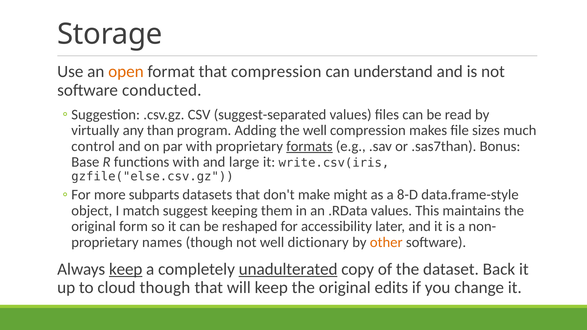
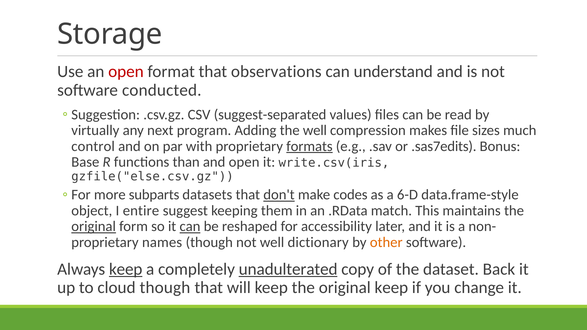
open at (126, 72) colour: orange -> red
that compression: compression -> observations
than: than -> next
.sas7than: .sas7than -> .sas7edits
functions with: with -> than
and large: large -> open
don't underline: none -> present
might: might -> codes
8-D: 8-D -> 6-D
match: match -> entire
.RData values: values -> match
original at (94, 227) underline: none -> present
can at (190, 227) underline: none -> present
original edits: edits -> keep
